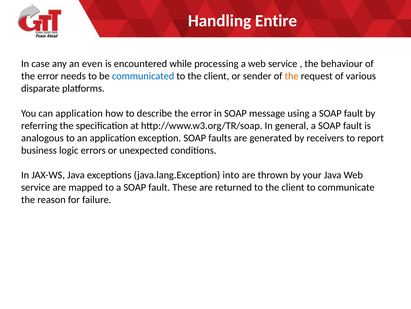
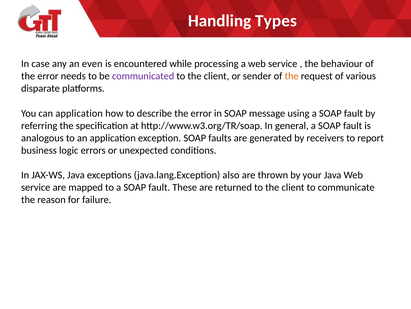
Entire: Entire -> Types
communicated colour: blue -> purple
into: into -> also
